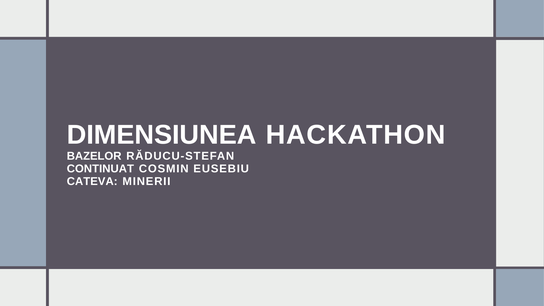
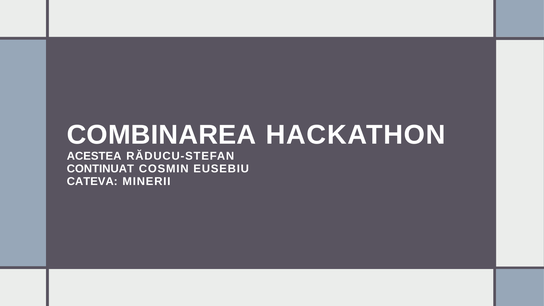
DIMENSIUNEA: DIMENSIUNEA -> COMBINAREA
BAZELOR: BAZELOR -> ACESTEA
